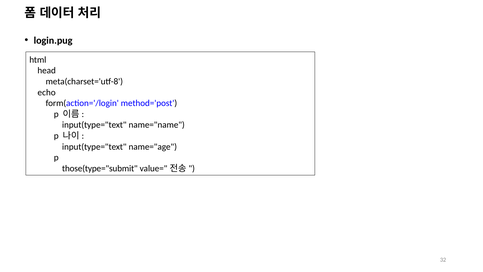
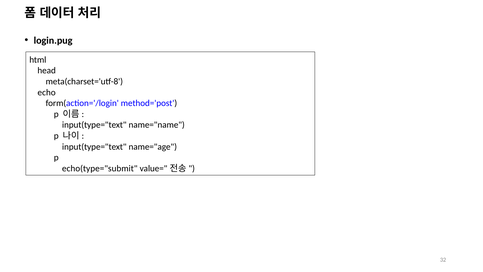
those(type="submit: those(type="submit -> echo(type="submit
